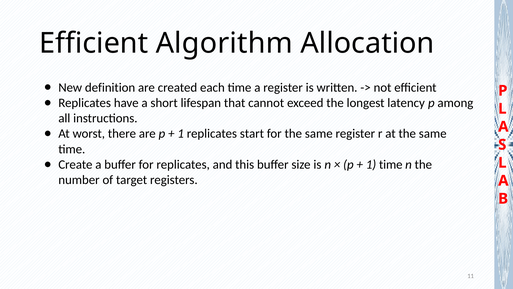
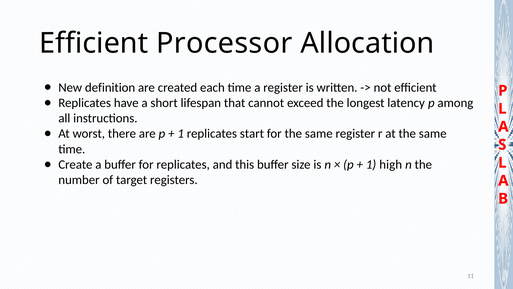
Algorithm: Algorithm -> Processor
1 time: time -> high
